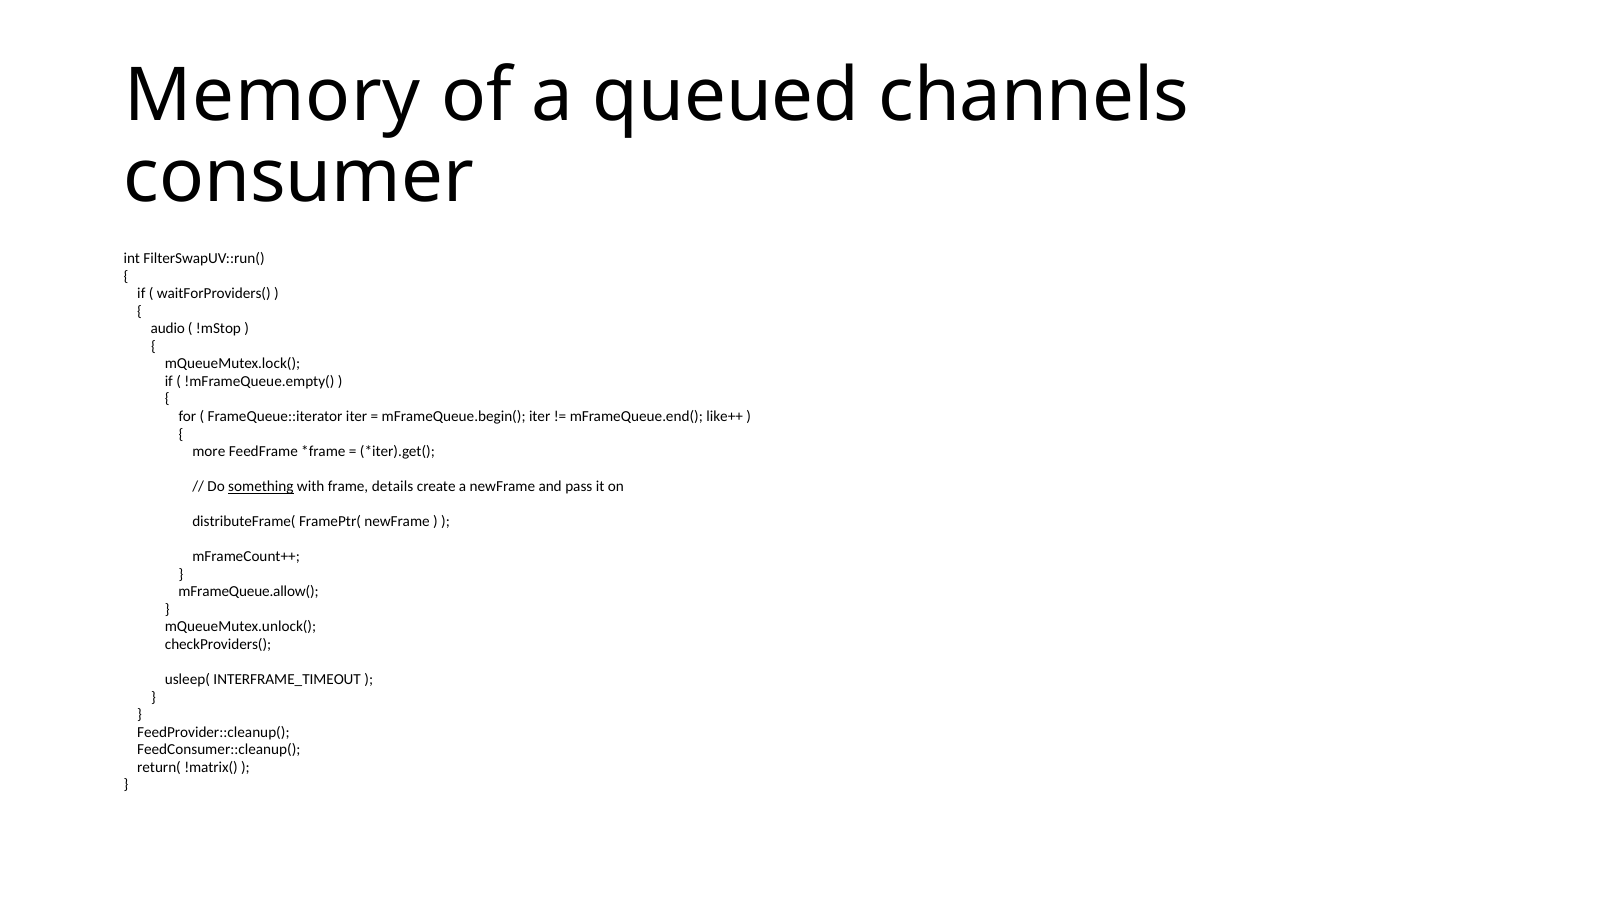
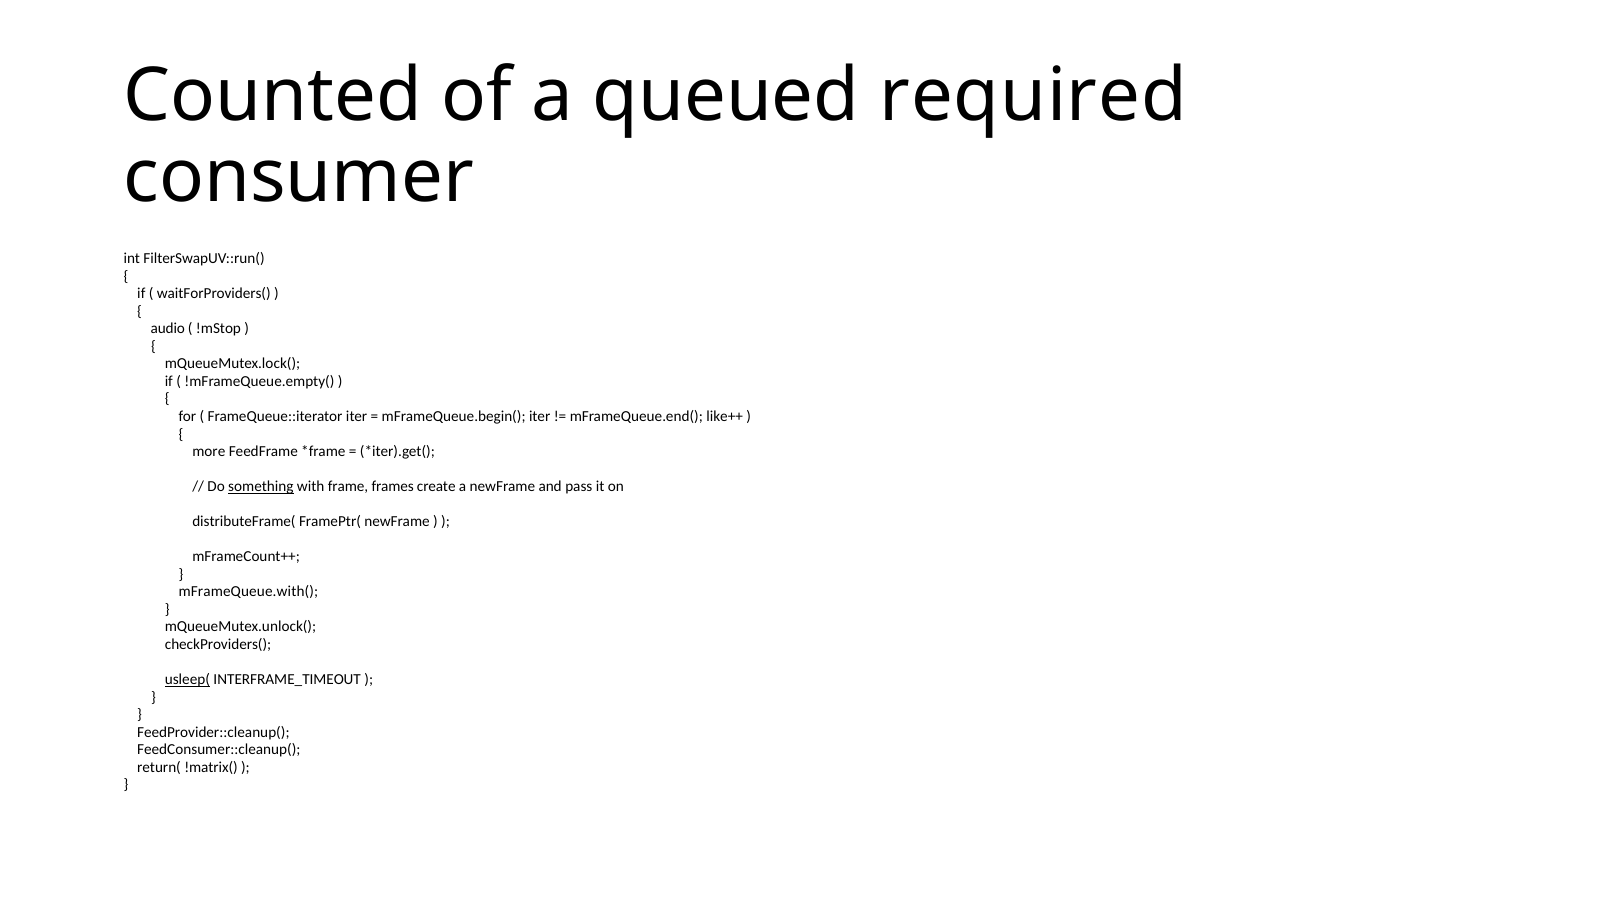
Memory: Memory -> Counted
channels: channels -> required
details: details -> frames
mFrameQueue.allow(: mFrameQueue.allow( -> mFrameQueue.with(
usleep( underline: none -> present
